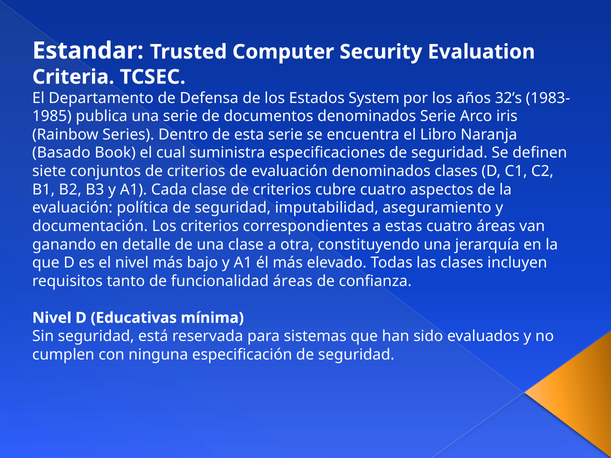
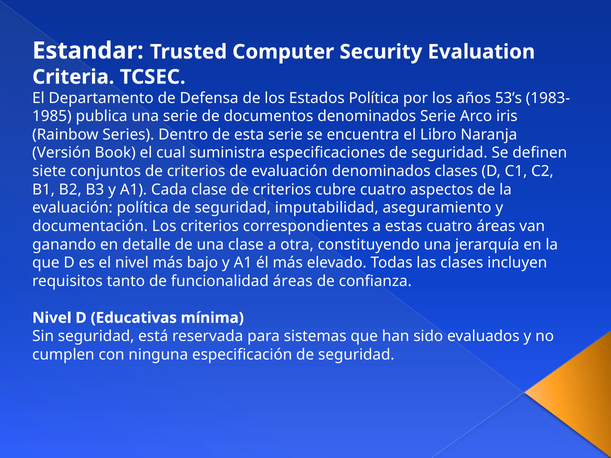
Estados System: System -> Política
32’s: 32’s -> 53’s
Basado: Basado -> Versión
